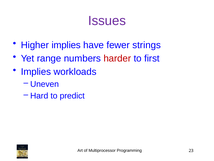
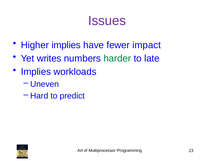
strings: strings -> impact
range: range -> writes
harder colour: red -> green
first: first -> late
